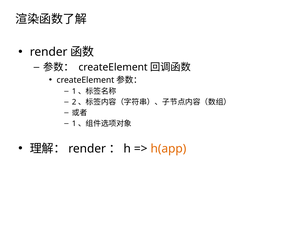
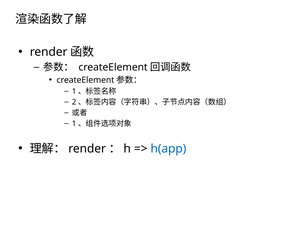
h(app colour: orange -> blue
